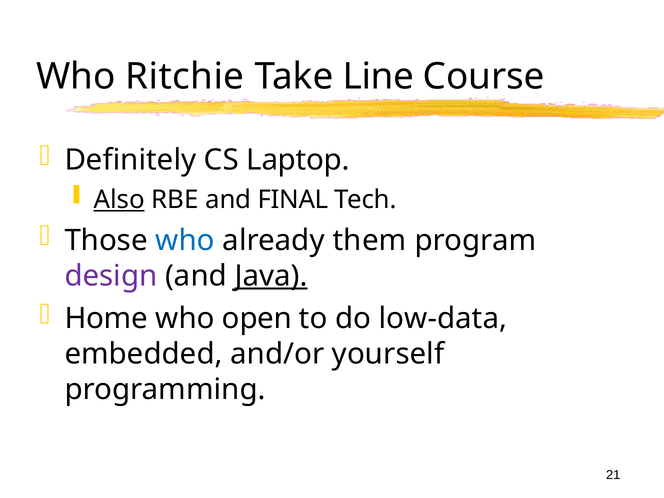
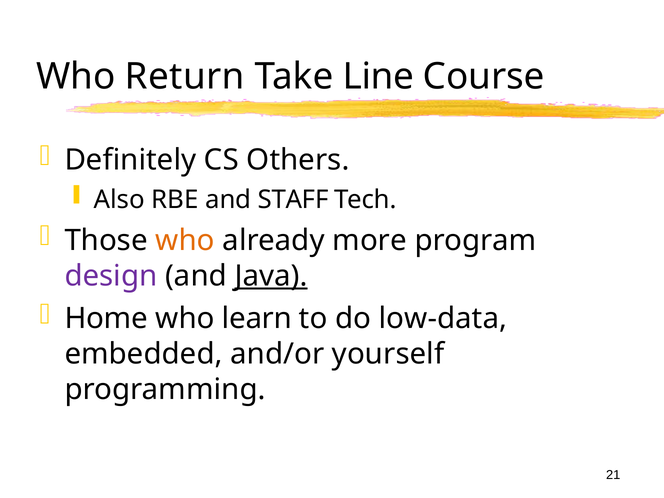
Ritchie: Ritchie -> Return
Laptop: Laptop -> Others
Also underline: present -> none
FINAL: FINAL -> STAFF
who at (185, 240) colour: blue -> orange
them: them -> more
open: open -> learn
